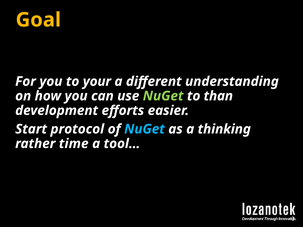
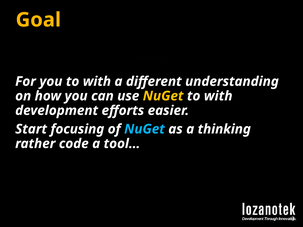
you to your: your -> with
NuGet at (163, 96) colour: light green -> yellow
than at (218, 96): than -> with
protocol: protocol -> focusing
time: time -> code
